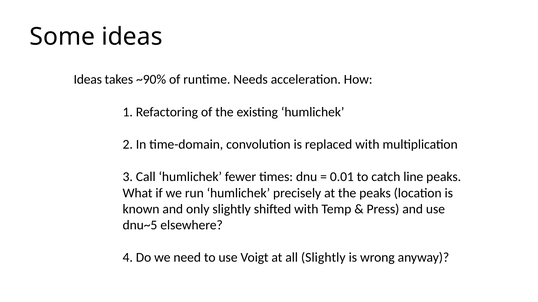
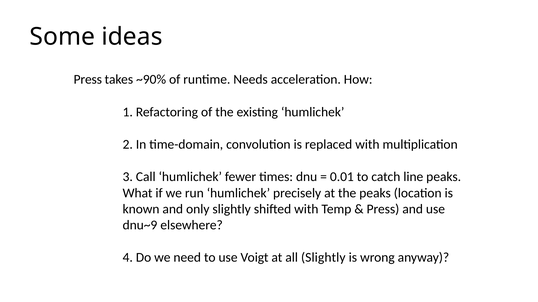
Ideas at (88, 80): Ideas -> Press
dnu~5: dnu~5 -> dnu~9
